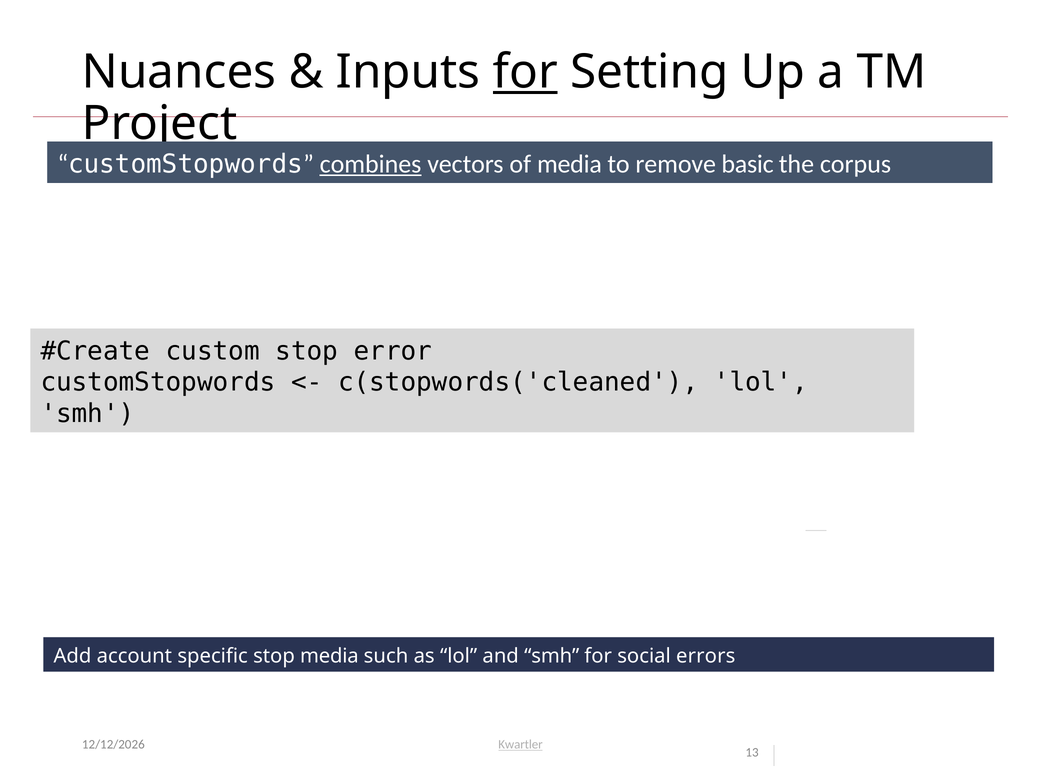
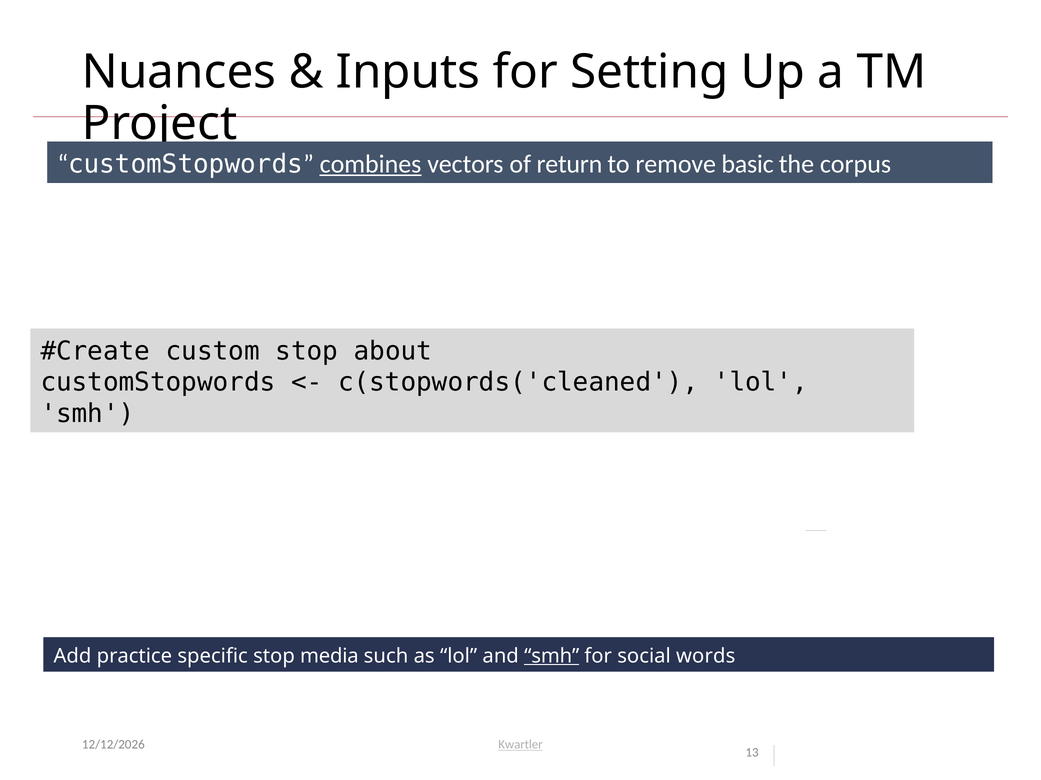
for at (525, 72) underline: present -> none
of media: media -> return
error: error -> about
account: account -> practice
smh at (552, 656) underline: none -> present
errors: errors -> words
